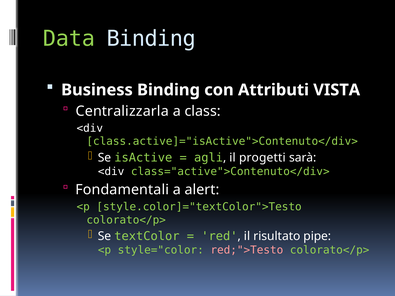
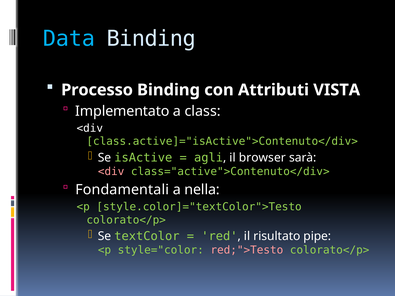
Data colour: light green -> light blue
Business: Business -> Processo
Centralizzarla: Centralizzarla -> Implementato
progetti: progetti -> browser
<div at (111, 172) colour: white -> pink
alert: alert -> nella
